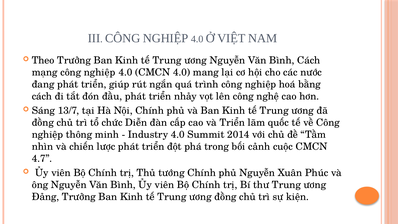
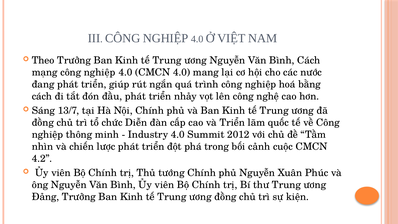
2014: 2014 -> 2012
4.7: 4.7 -> 4.2
